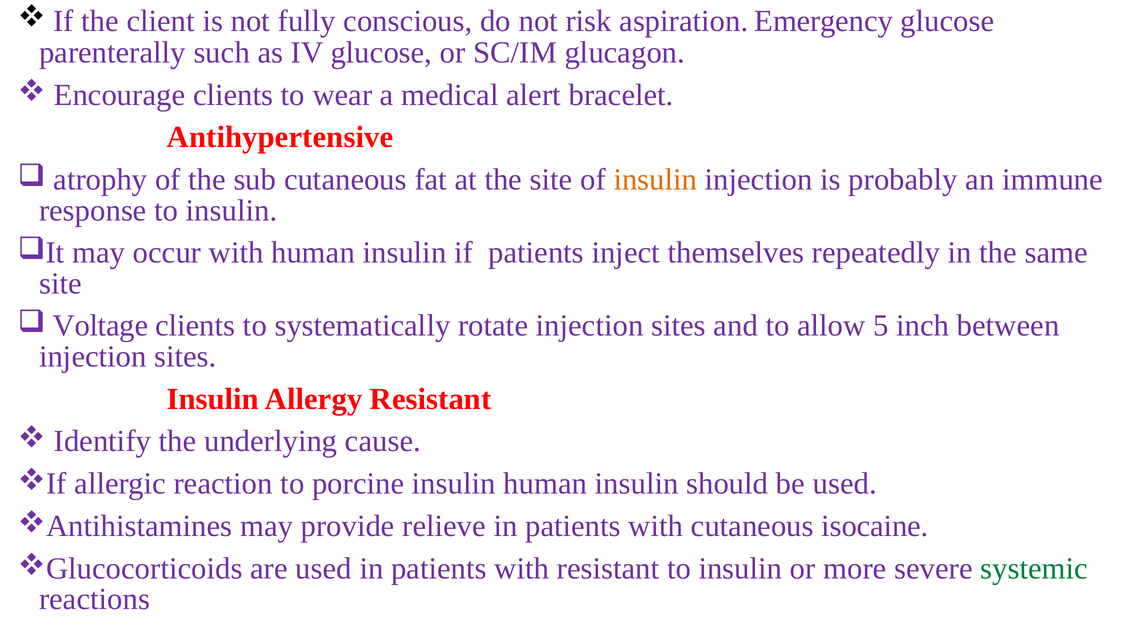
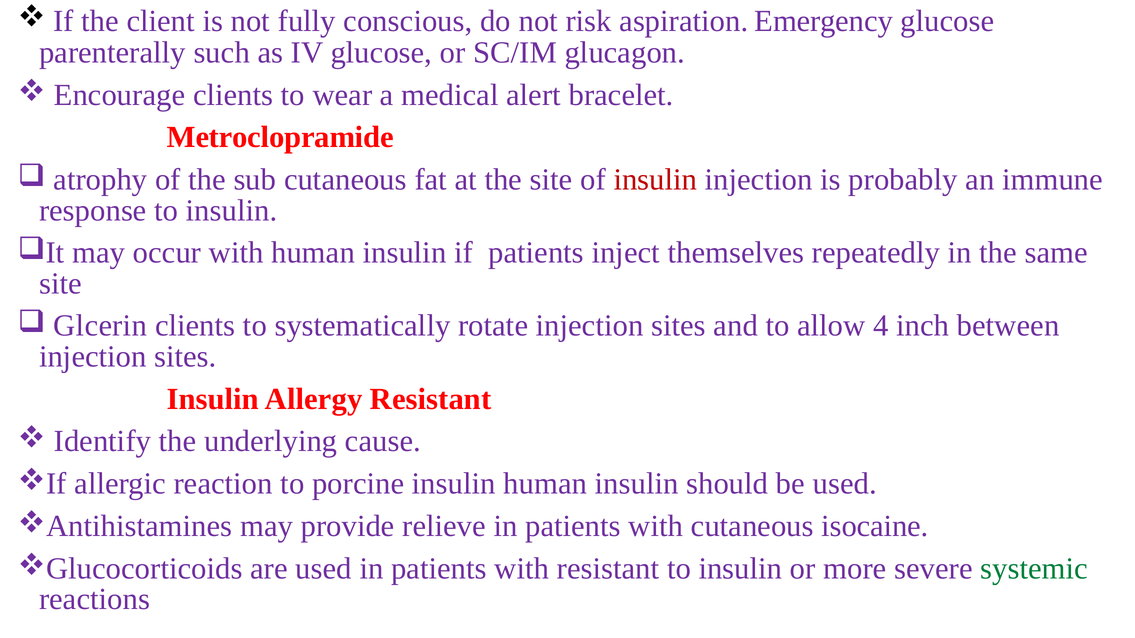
Antihypertensive: Antihypertensive -> Metroclopramide
insulin at (655, 180) colour: orange -> red
Voltage: Voltage -> Glcerin
5: 5 -> 4
